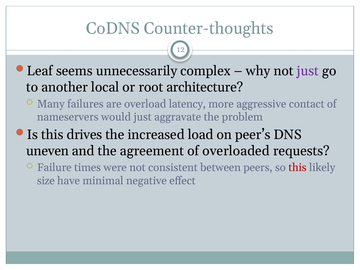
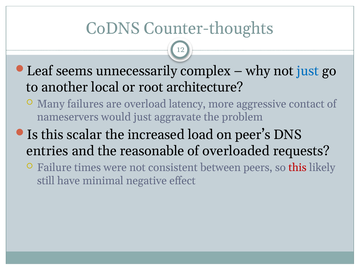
just at (308, 71) colour: purple -> blue
drives: drives -> scalar
uneven: uneven -> entries
agreement: agreement -> reasonable
size: size -> still
